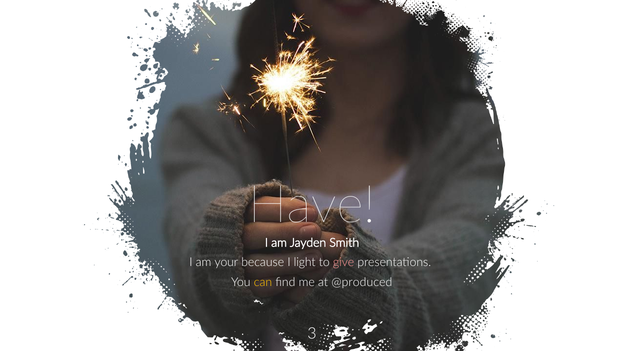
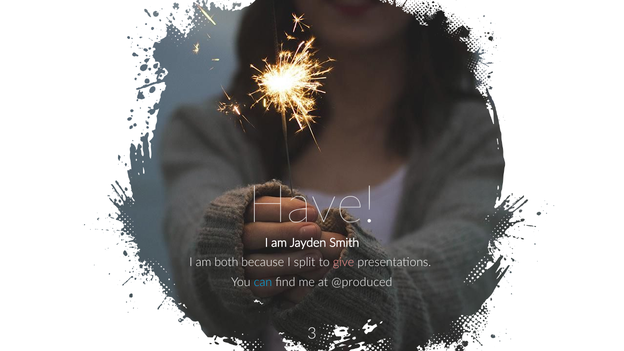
your: your -> both
light: light -> split
can colour: yellow -> light blue
